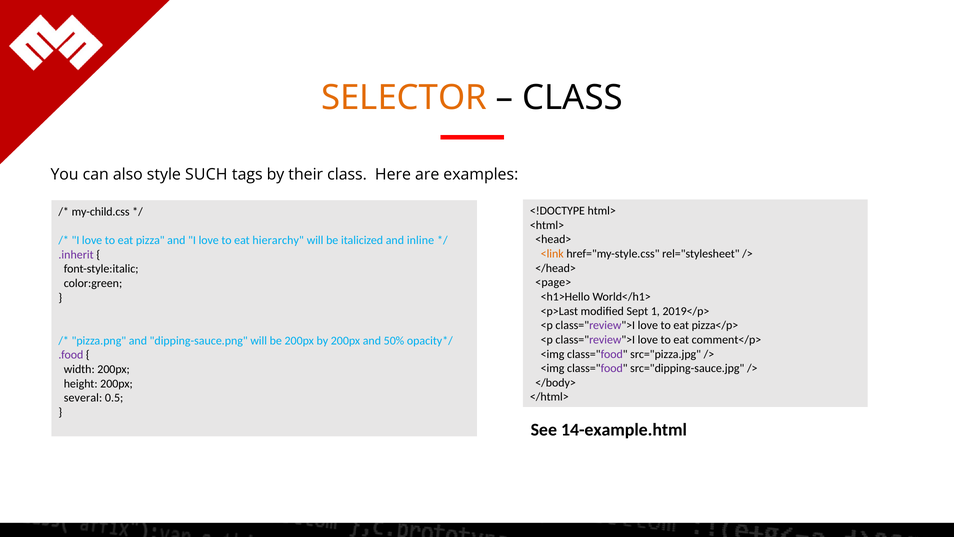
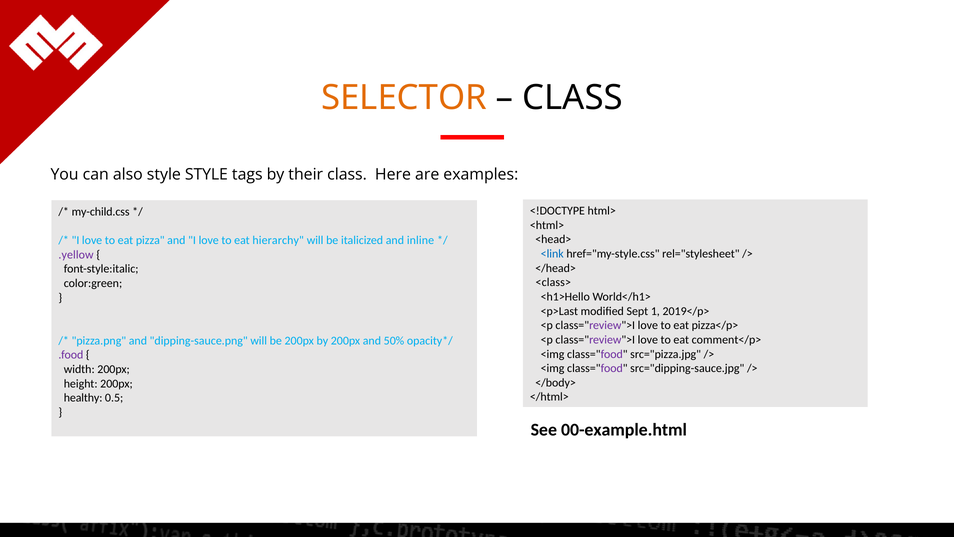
style SUCH: SUCH -> STYLE
<link colour: orange -> blue
.inherit: .inherit -> .yellow
<page>: <page> -> <class>
several: several -> healthy
14-example.html: 14-example.html -> 00-example.html
